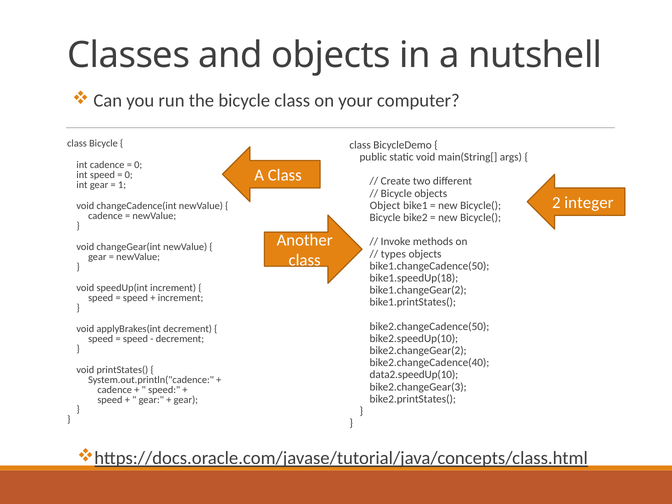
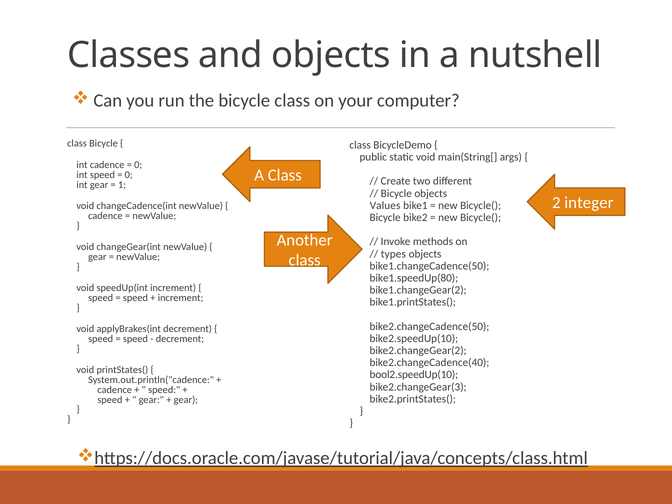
Object: Object -> Values
bike1.speedUp(18: bike1.speedUp(18 -> bike1.speedUp(80
data2.speedUp(10: data2.speedUp(10 -> bool2.speedUp(10
